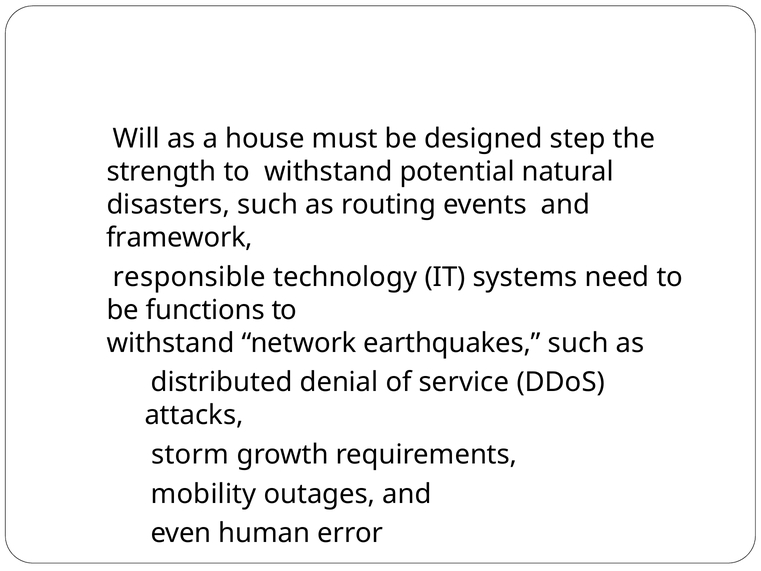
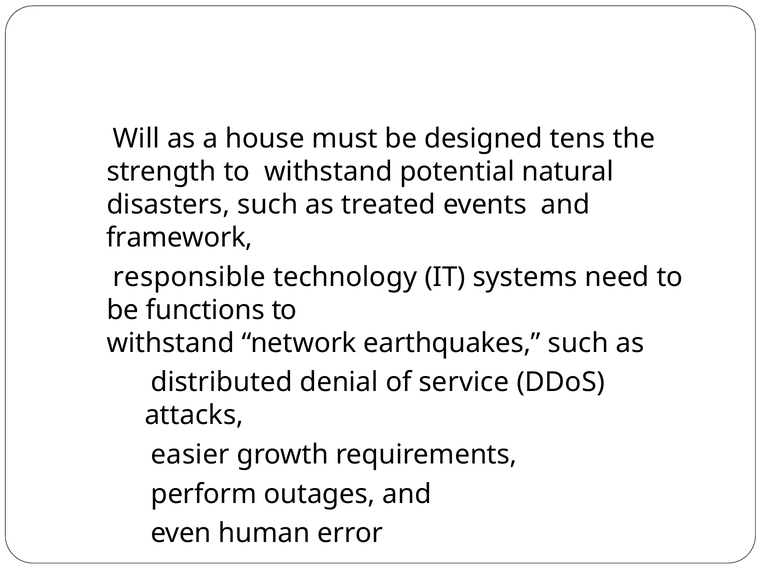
step: step -> tens
routing: routing -> treated
storm: storm -> easier
mobility: mobility -> perform
